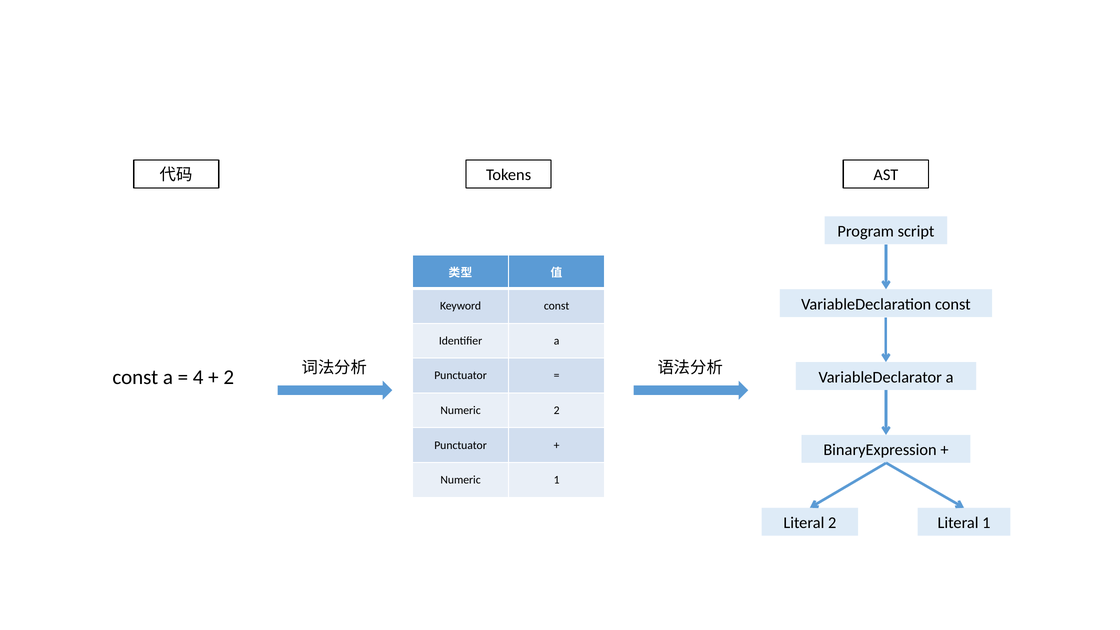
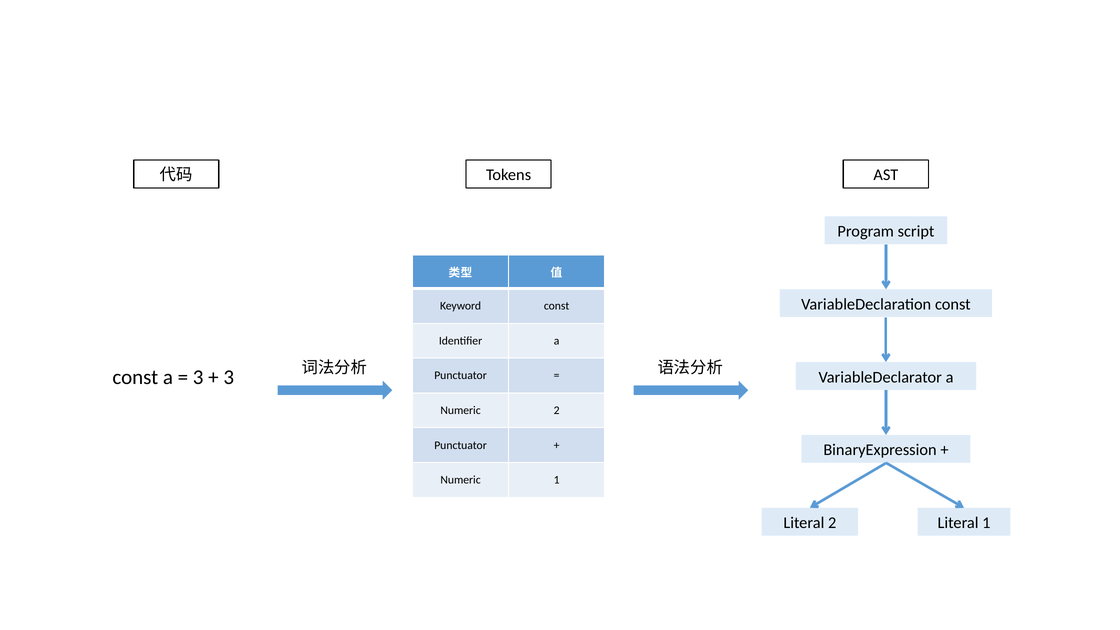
4 at (198, 377): 4 -> 3
2 at (229, 377): 2 -> 3
